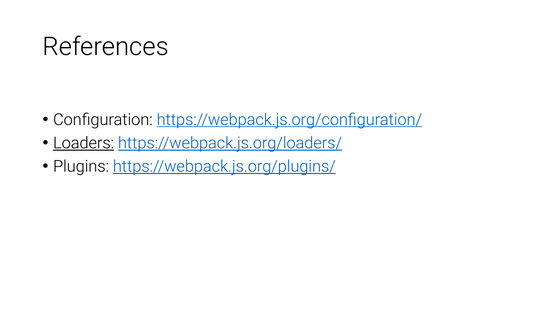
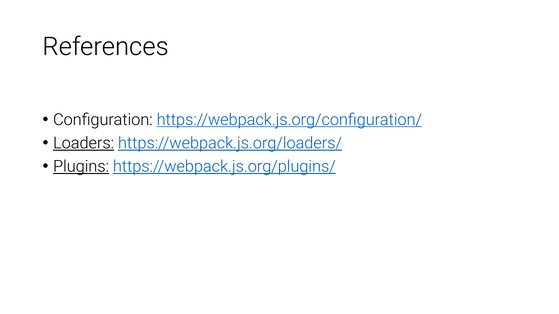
Plugins underline: none -> present
